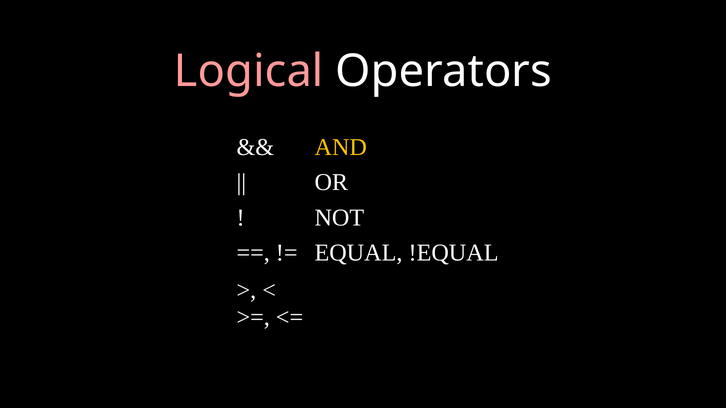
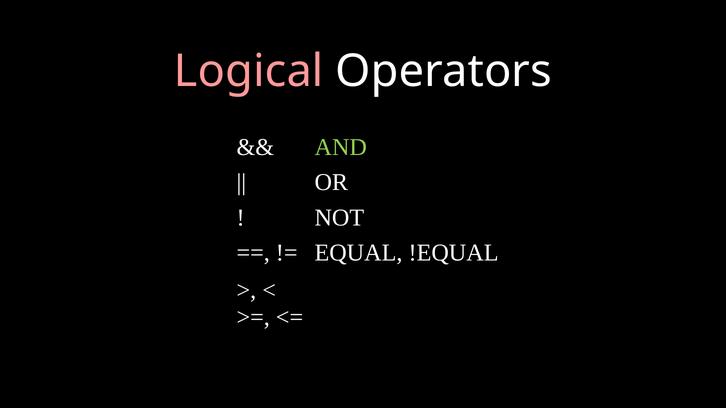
AND colour: yellow -> light green
